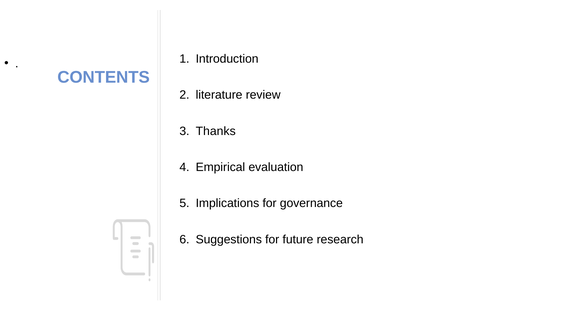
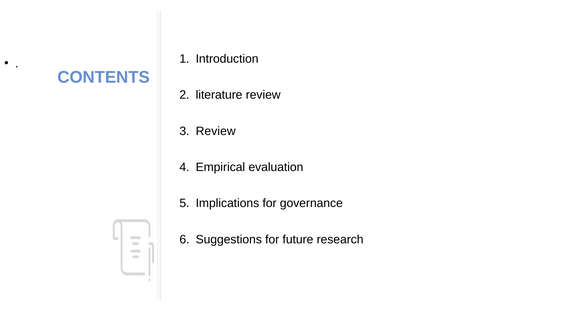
Thanks at (216, 131): Thanks -> Review
